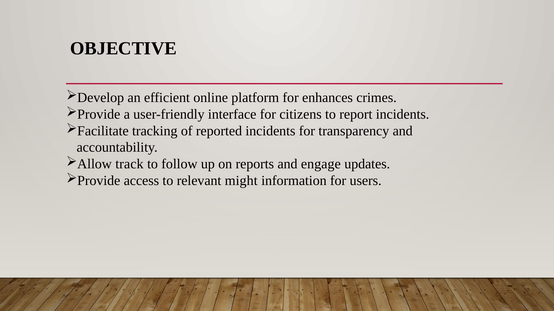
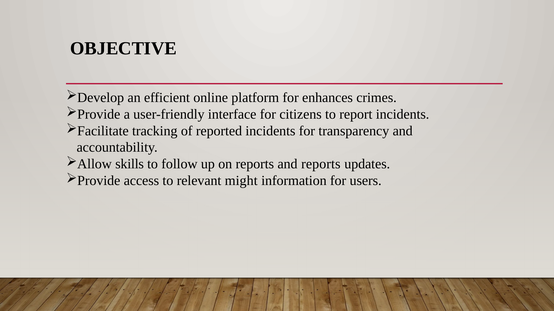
track: track -> skills
and engage: engage -> reports
